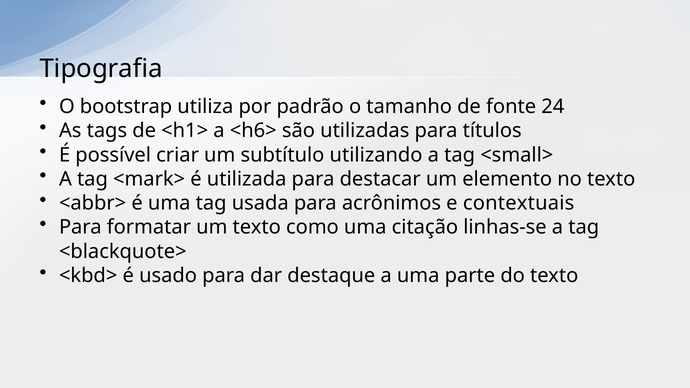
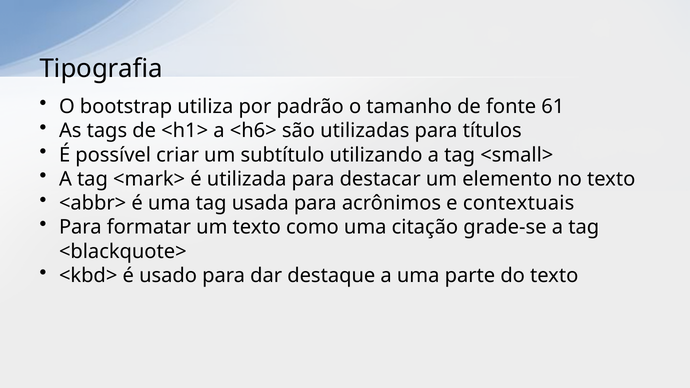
24: 24 -> 61
linhas-se: linhas-se -> grade-se
